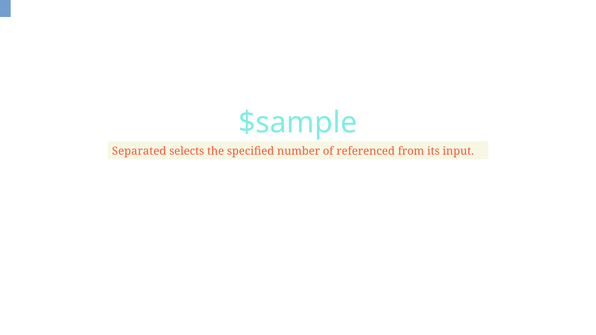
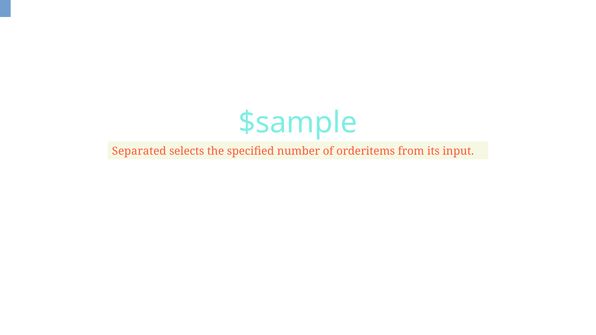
referenced: referenced -> orderitems
